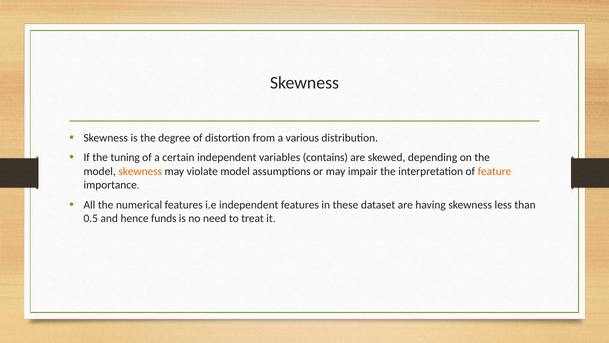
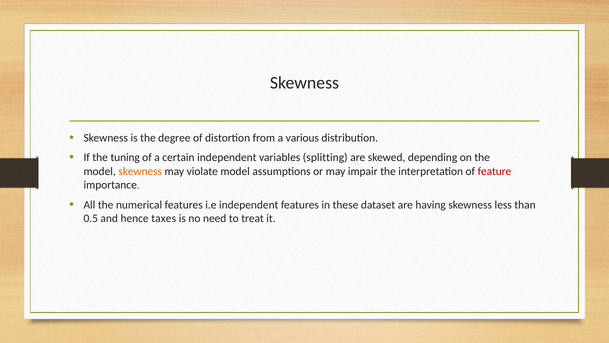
contains: contains -> splitting
feature colour: orange -> red
funds: funds -> taxes
